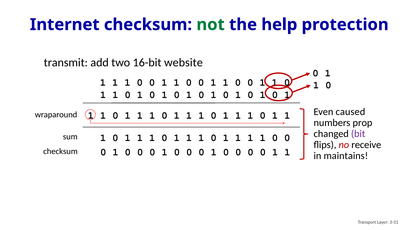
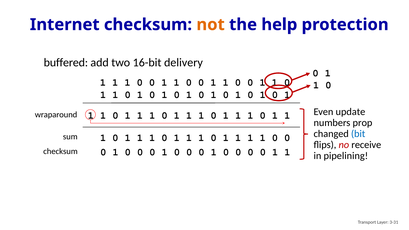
not colour: green -> orange
transmit: transmit -> buffered
website: website -> delivery
caused: caused -> update
bit colour: purple -> blue
maintains: maintains -> pipelining
